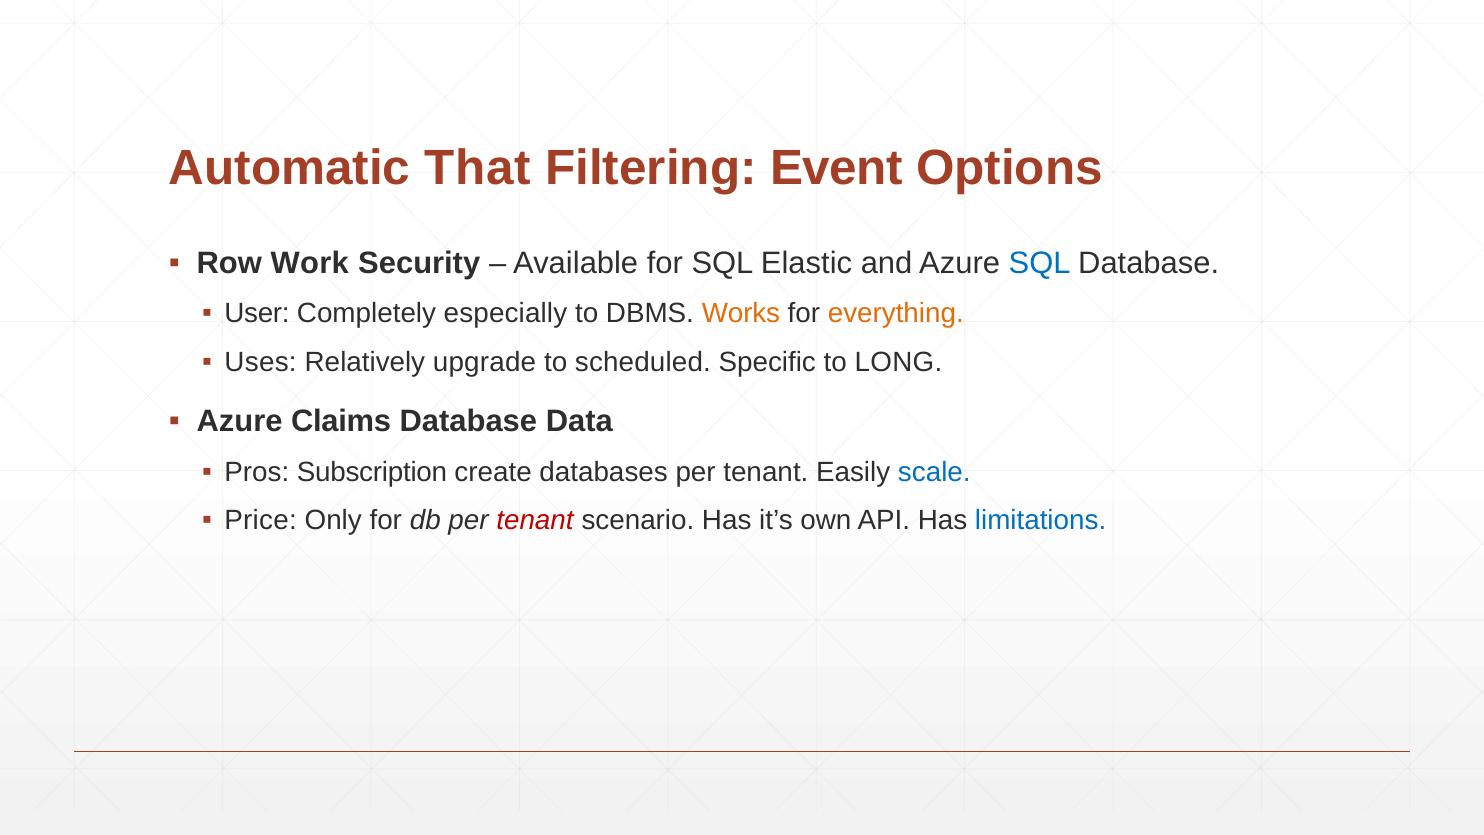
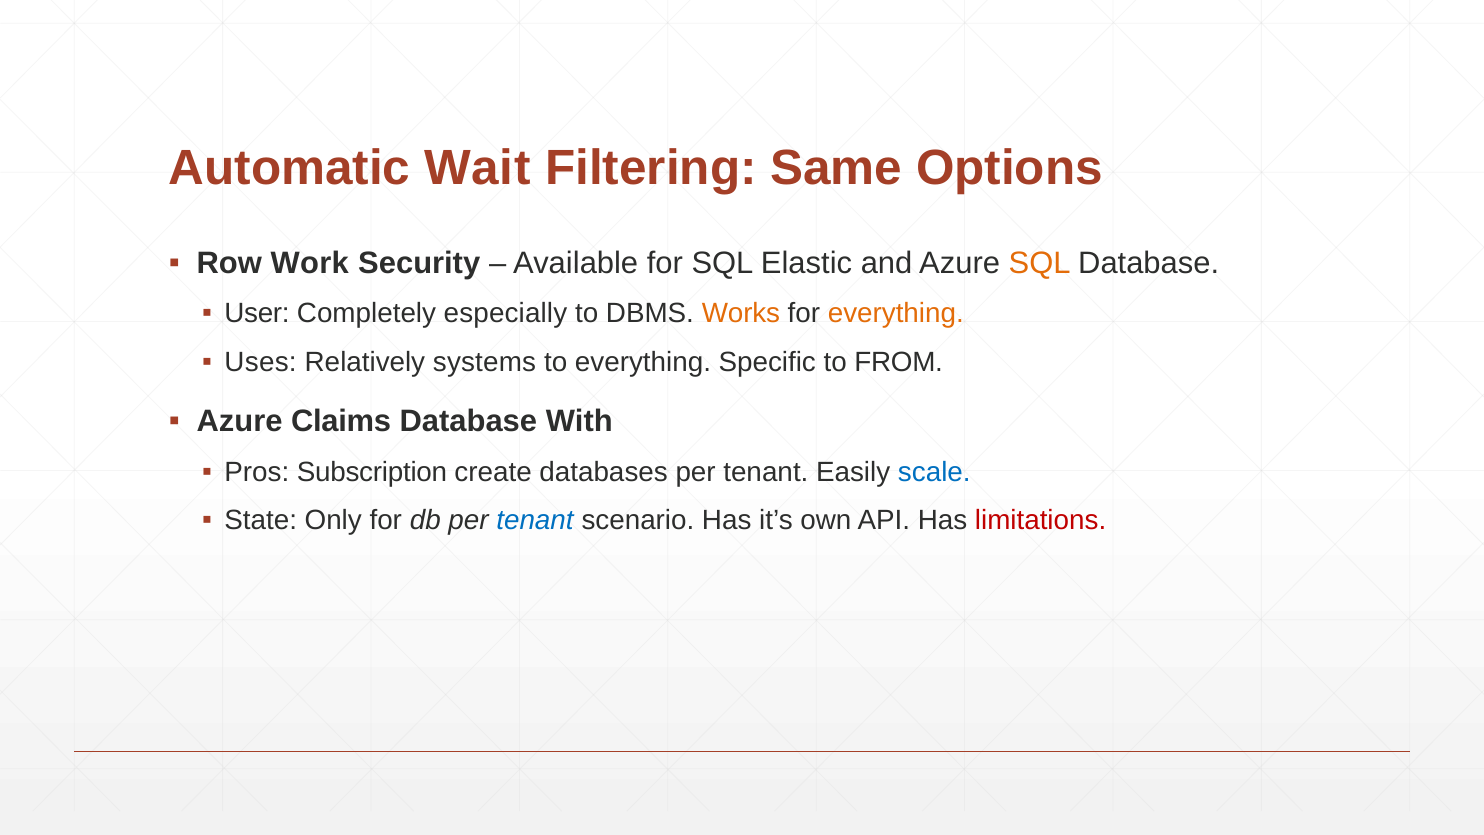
That: That -> Wait
Event: Event -> Same
SQL at (1040, 263) colour: blue -> orange
upgrade: upgrade -> systems
to scheduled: scheduled -> everything
LONG: LONG -> FROM
Data: Data -> With
Price: Price -> State
tenant at (535, 520) colour: red -> blue
limitations colour: blue -> red
